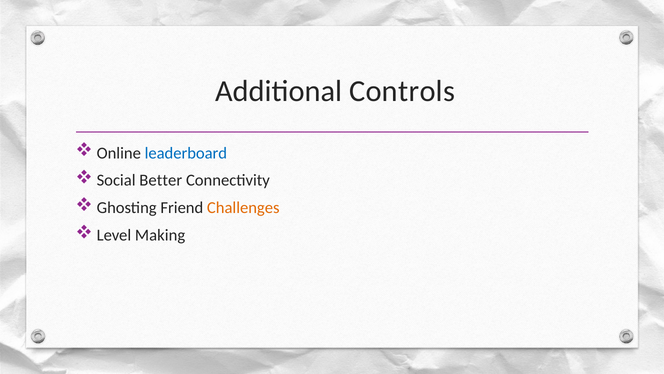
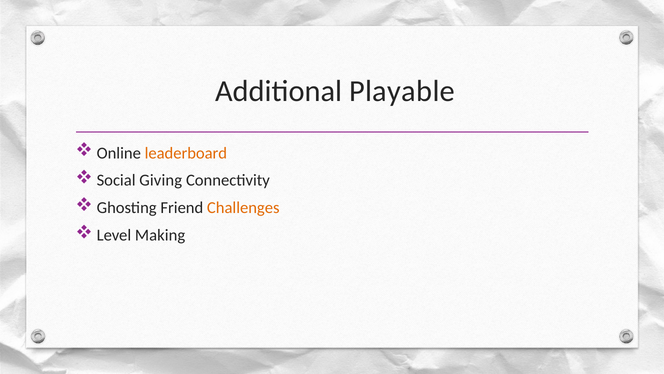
Controls: Controls -> Playable
leaderboard colour: blue -> orange
Better: Better -> Giving
